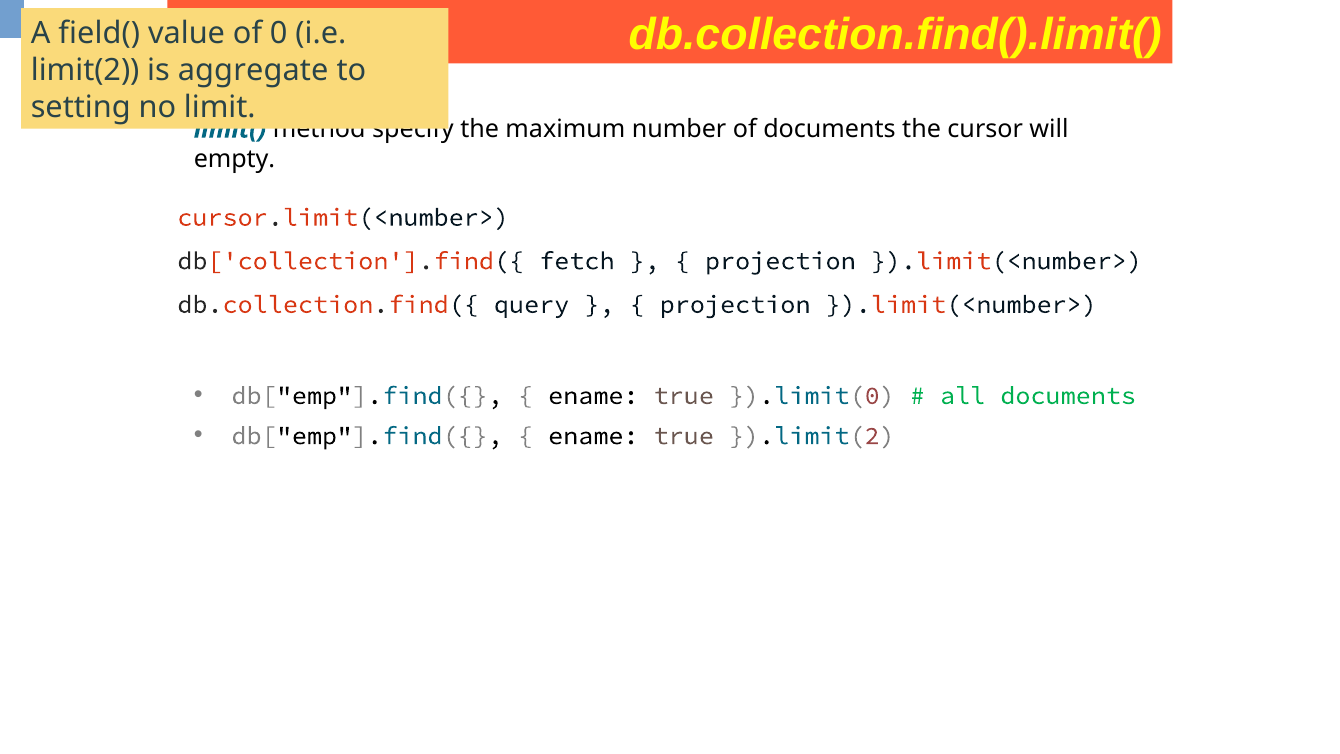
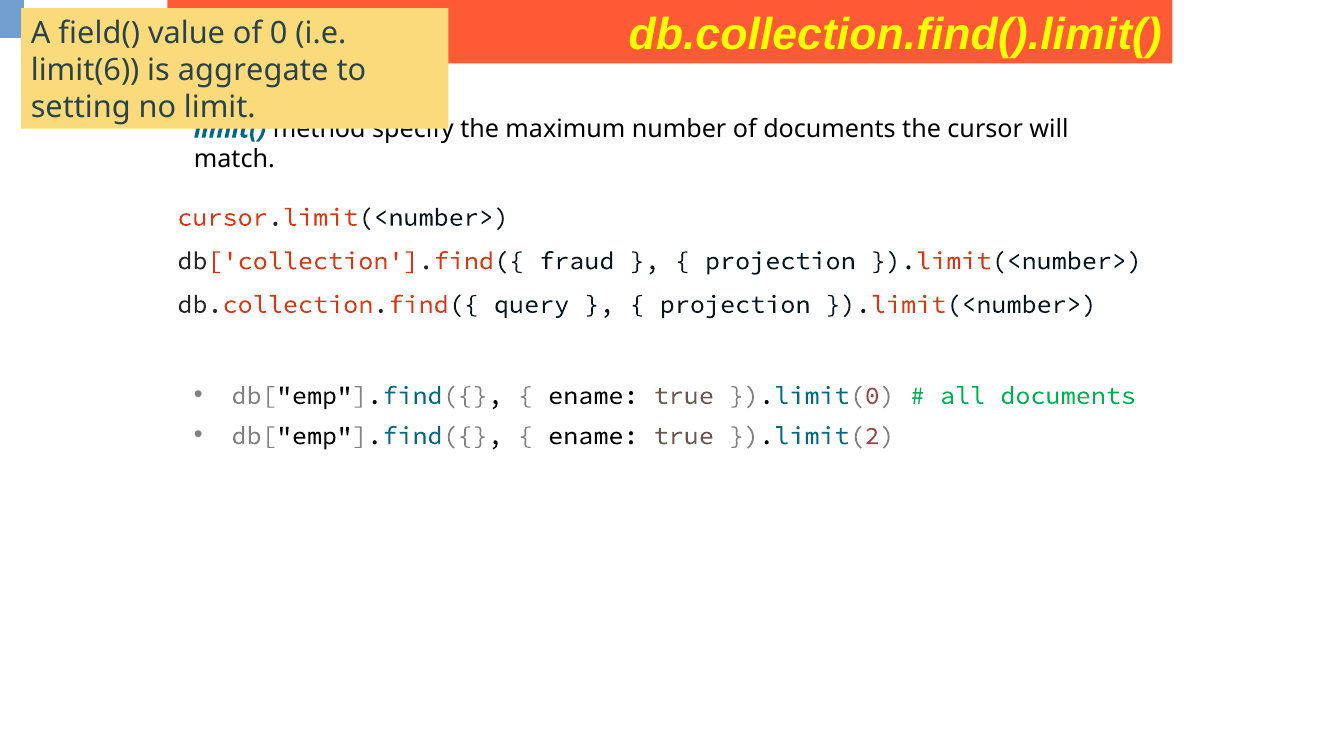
limit(2: limit(2 -> limit(6
empty: empty -> match
fetch: fetch -> fraud
